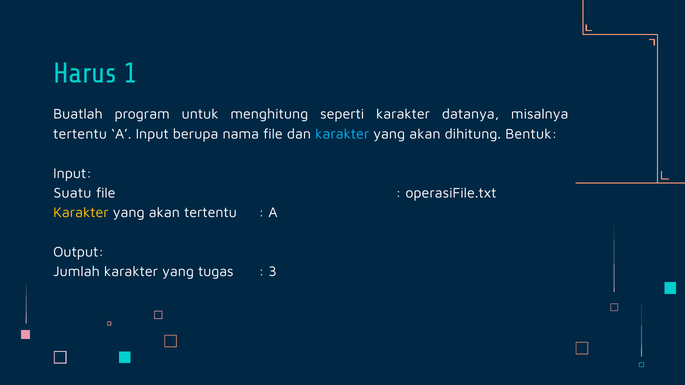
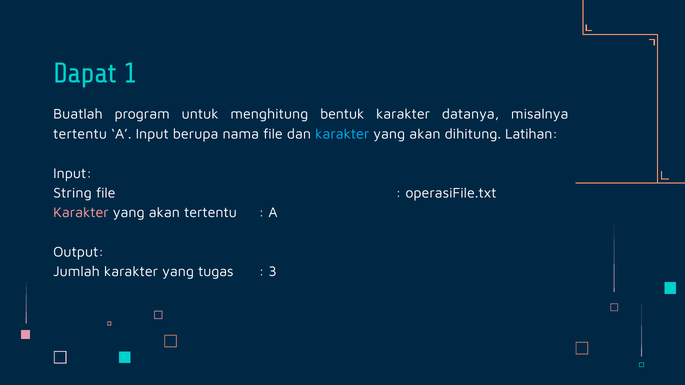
Harus: Harus -> Dapat
seperti: seperti -> bentuk
Bentuk: Bentuk -> Latihan
Suatu: Suatu -> String
Karakter at (81, 213) colour: yellow -> pink
